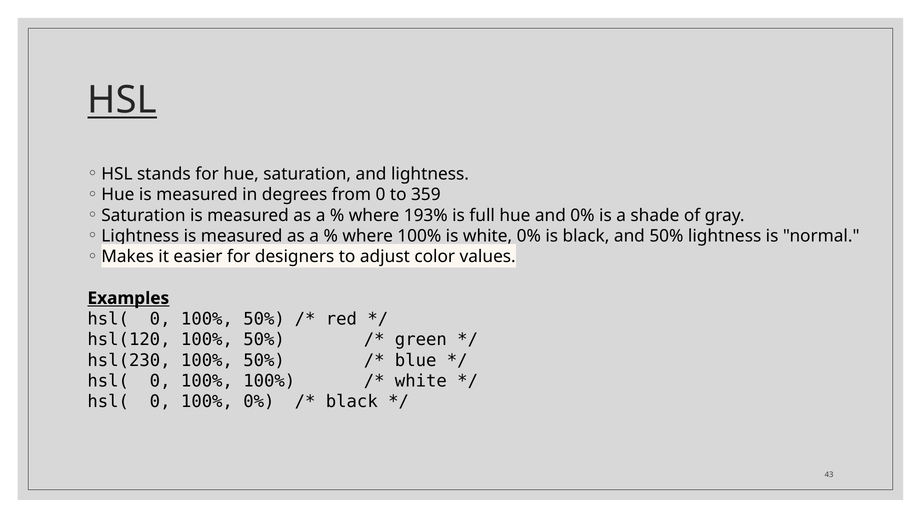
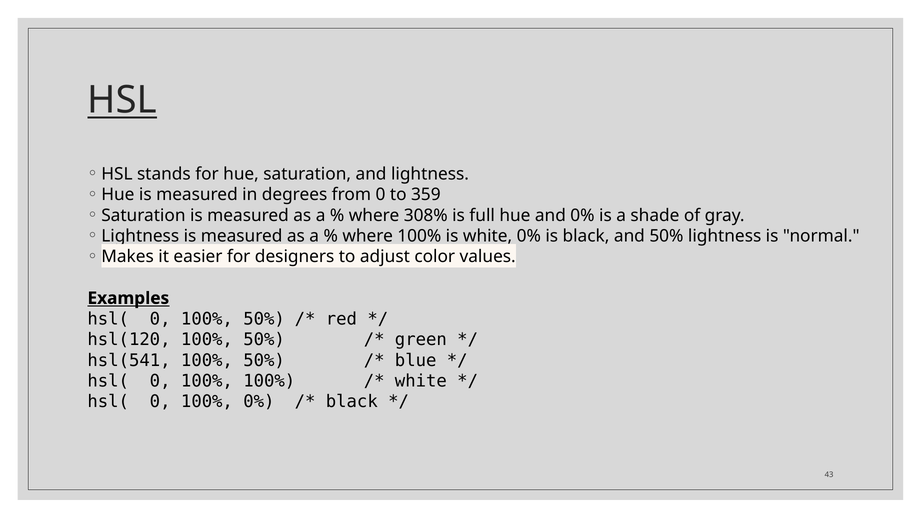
193%: 193% -> 308%
hsl(230: hsl(230 -> hsl(541
